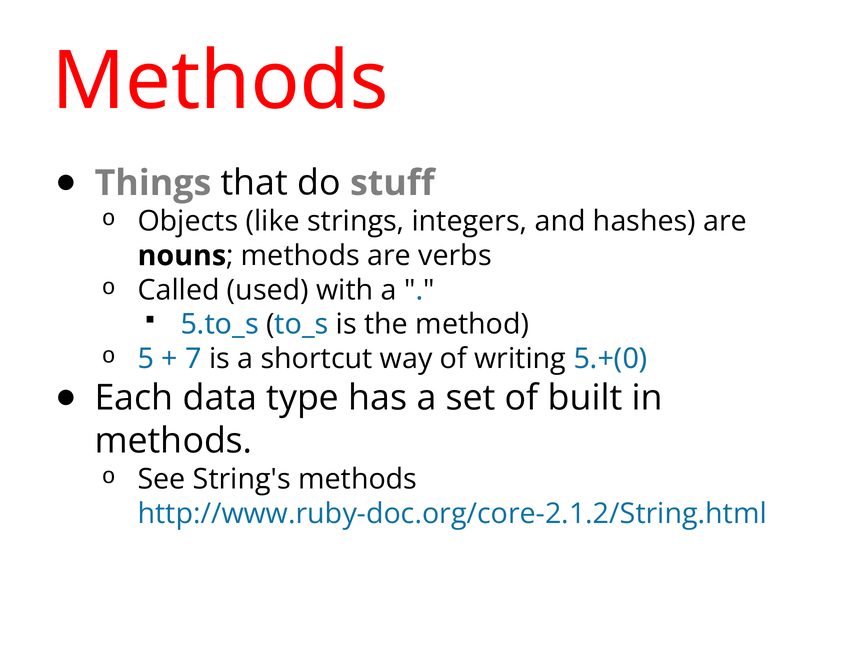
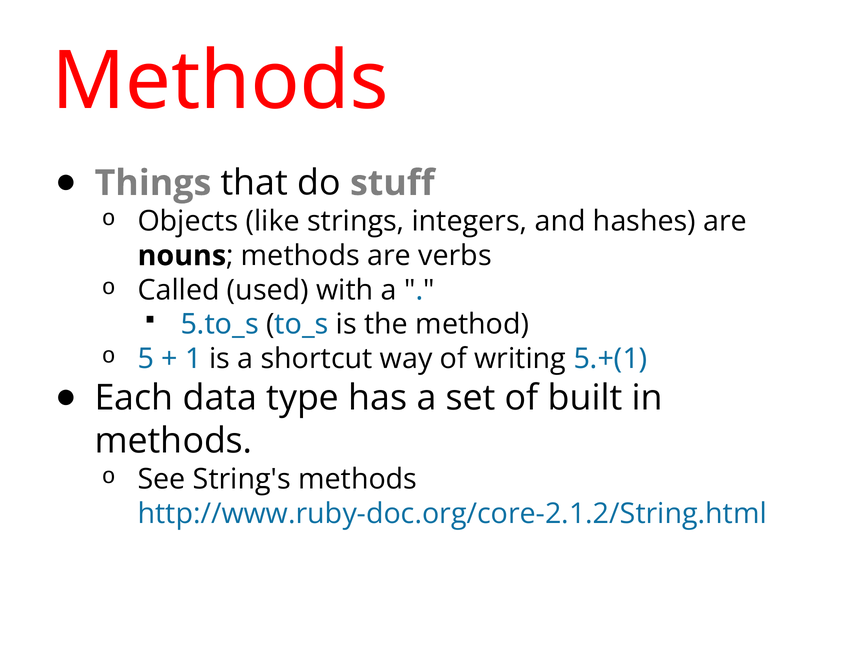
7: 7 -> 1
5.+(0: 5.+(0 -> 5.+(1
